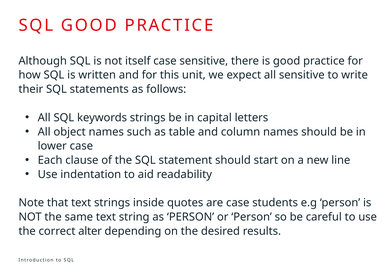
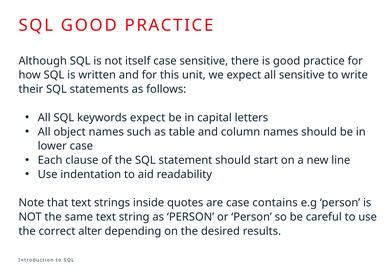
keywords strings: strings -> expect
students: students -> contains
